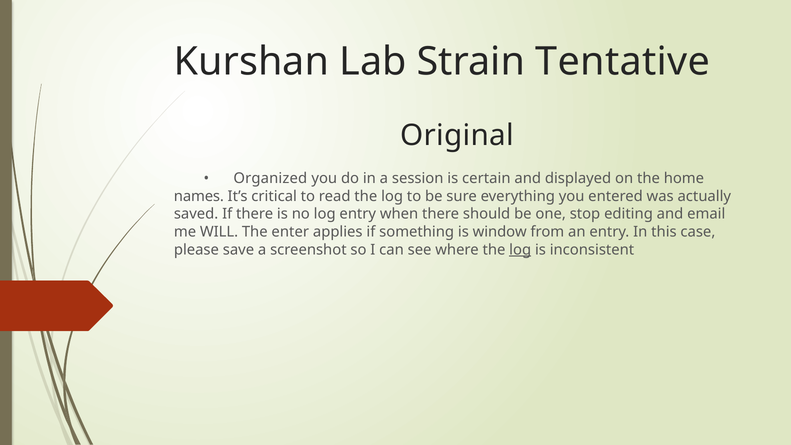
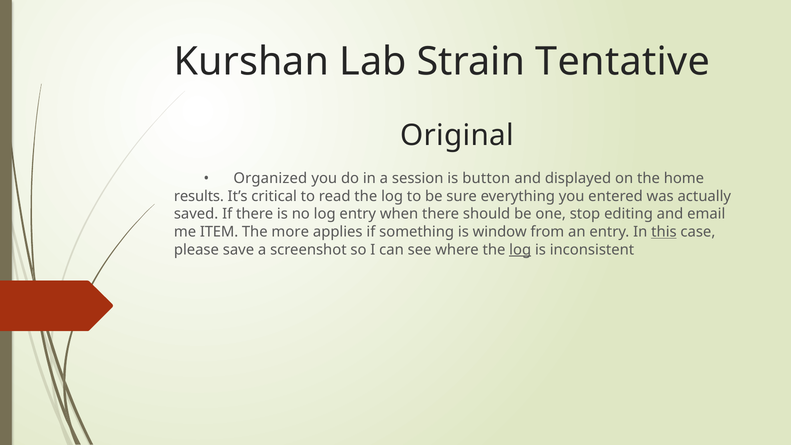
certain: certain -> button
names: names -> results
WILL: WILL -> ITEM
enter: enter -> more
this underline: none -> present
